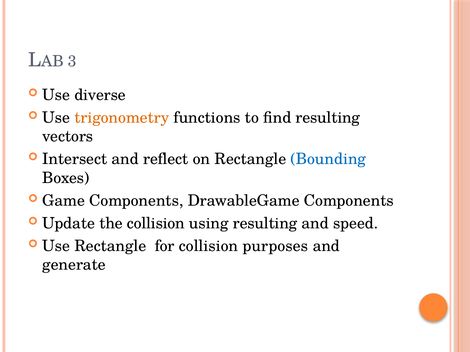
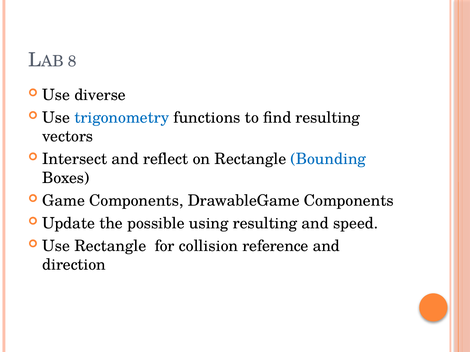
3: 3 -> 8
trigonometry colour: orange -> blue
the collision: collision -> possible
purposes: purposes -> reference
generate: generate -> direction
